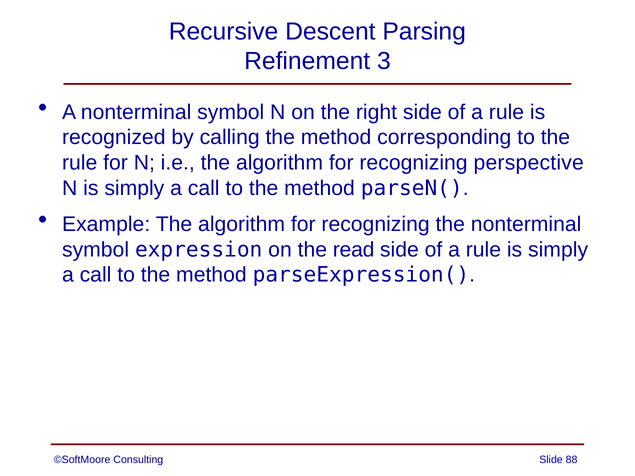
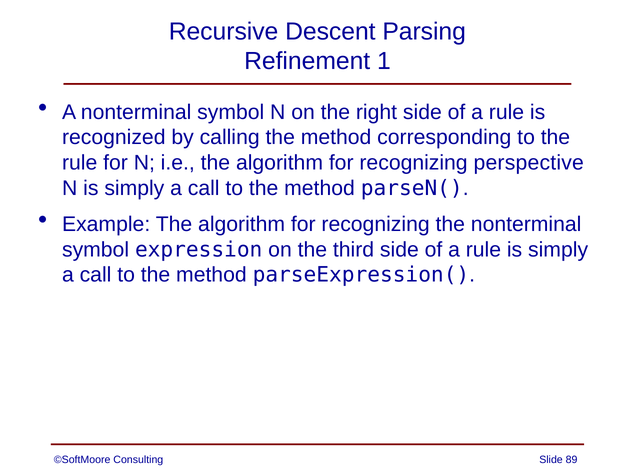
3: 3 -> 1
read: read -> third
88: 88 -> 89
